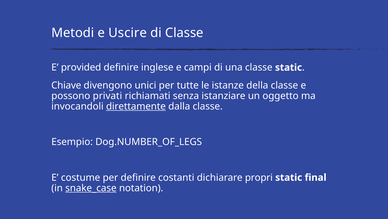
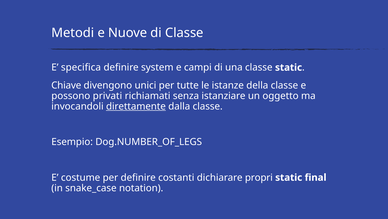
Uscire: Uscire -> Nuove
provided: provided -> specifica
inglese: inglese -> system
snake_case underline: present -> none
